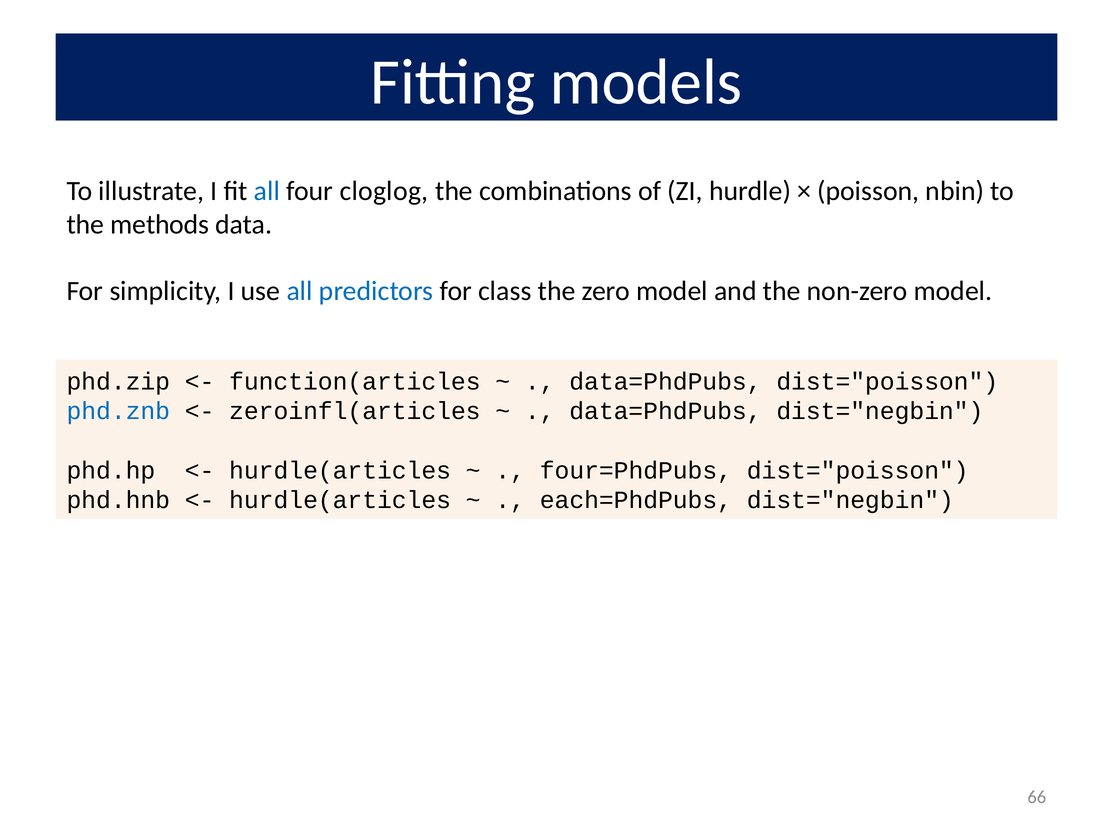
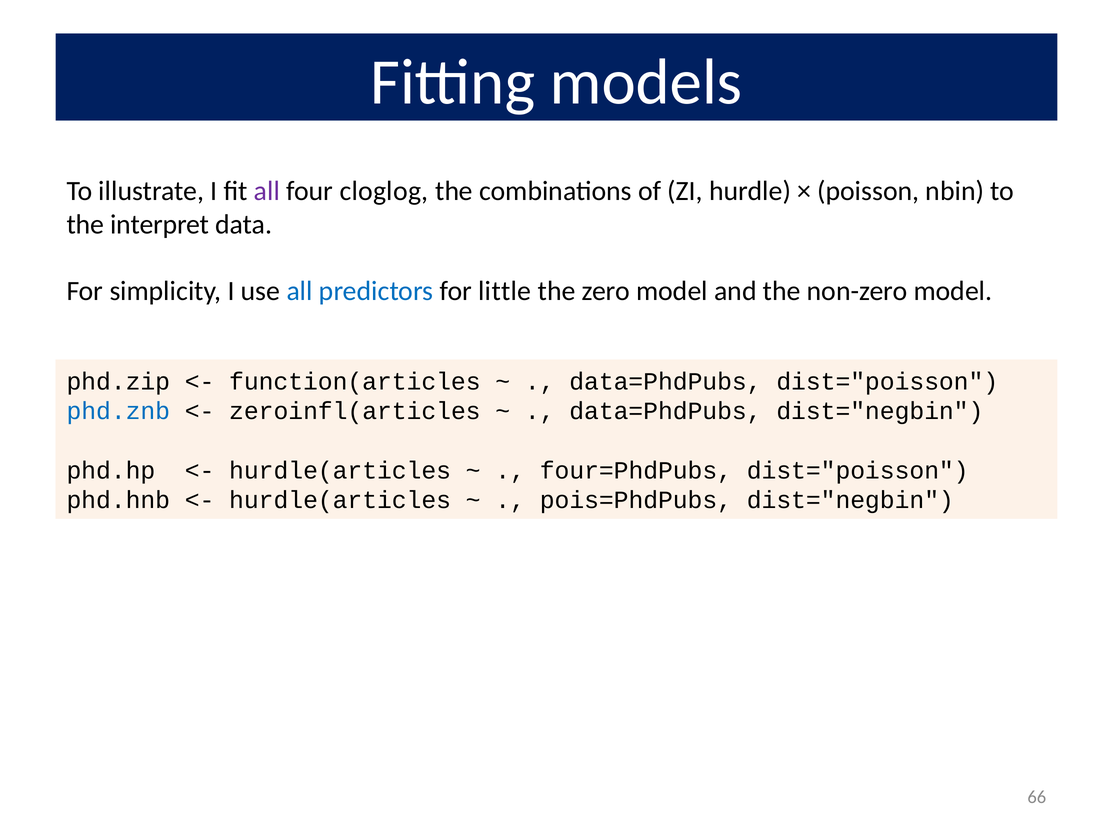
all at (267, 191) colour: blue -> purple
methods: methods -> interpret
class: class -> little
each=PhdPubs: each=PhdPubs -> pois=PhdPubs
